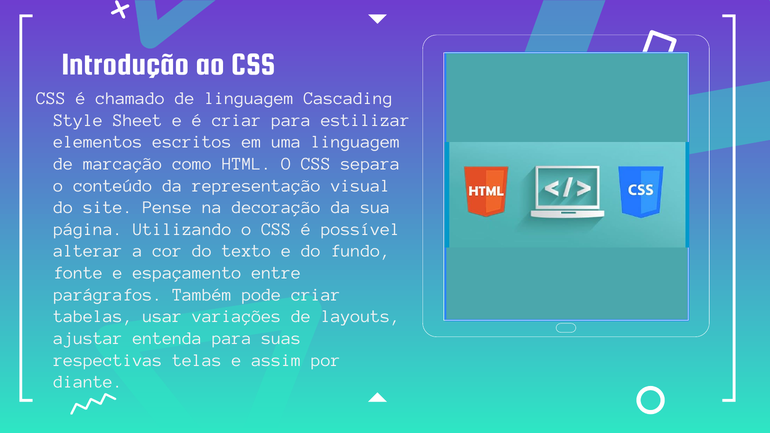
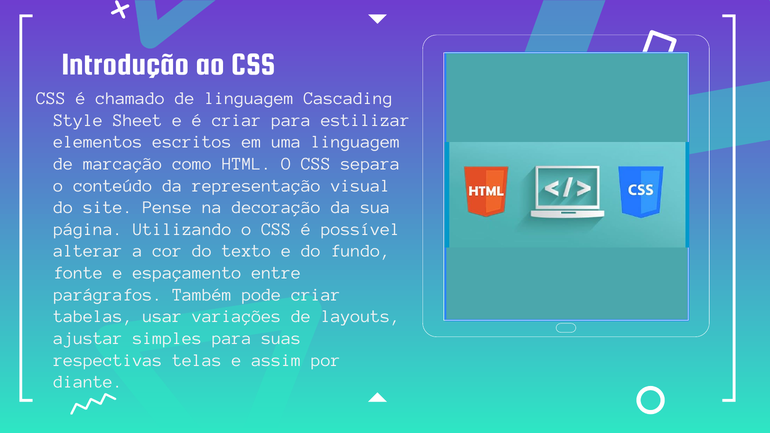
entenda: entenda -> simples
